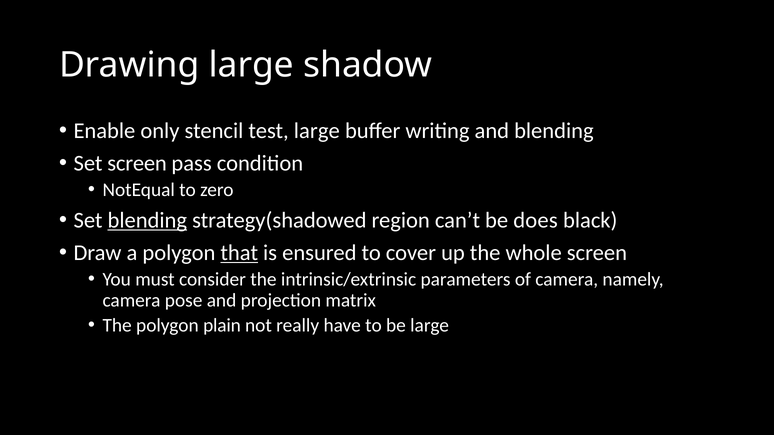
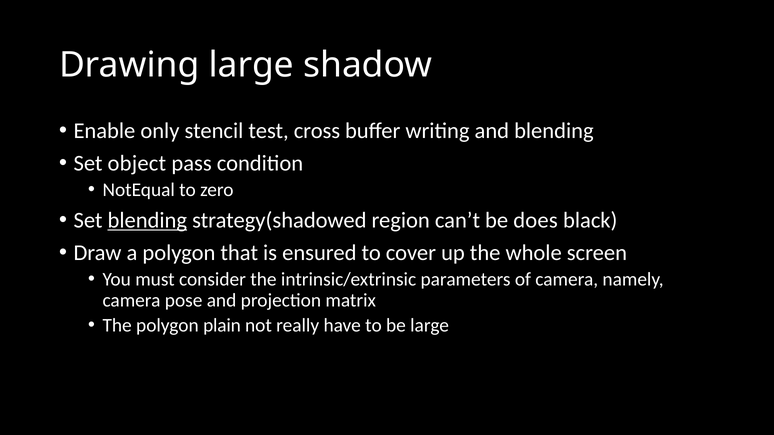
test large: large -> cross
Set screen: screen -> object
that underline: present -> none
